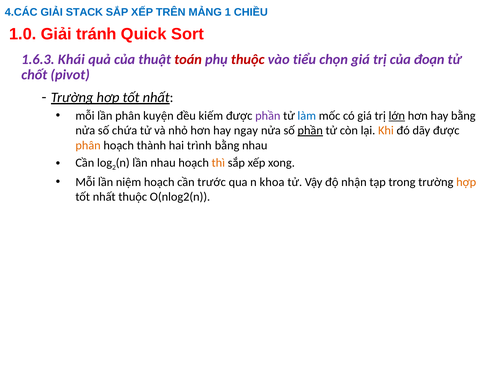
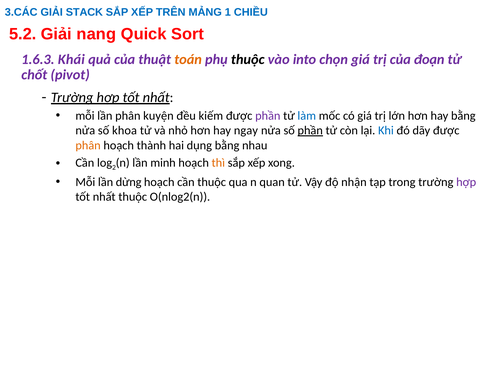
4.CÁC: 4.CÁC -> 3.CÁC
1.0: 1.0 -> 5.2
tránh: tránh -> nang
toán colour: red -> orange
thuộc at (248, 59) colour: red -> black
tiểu: tiểu -> into
lớn underline: present -> none
chứa: chứa -> khoa
Khi colour: orange -> blue
trình: trình -> dụng
lần nhau: nhau -> minh
niệm: niệm -> dừng
cần trước: trước -> thuộc
khoa: khoa -> quan
hợp at (466, 182) colour: orange -> purple
